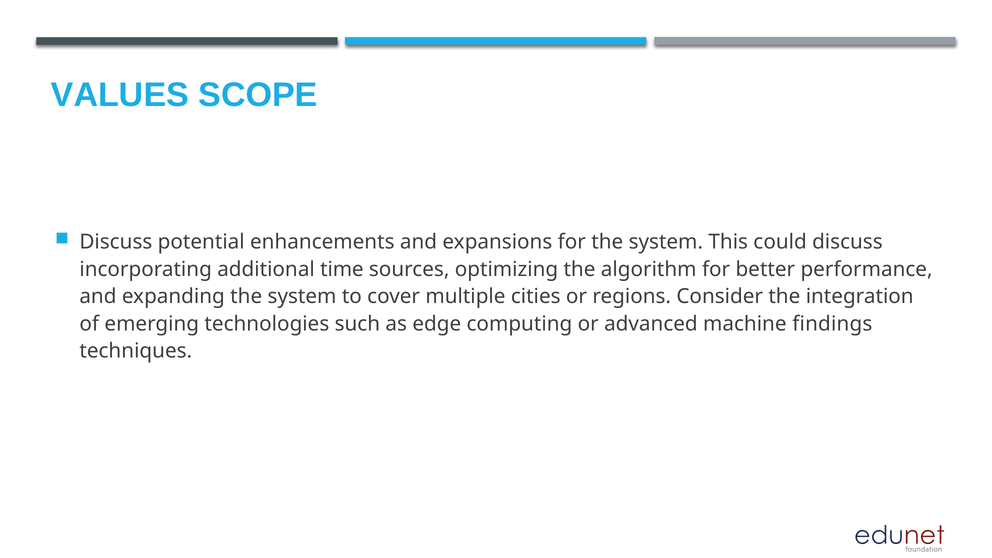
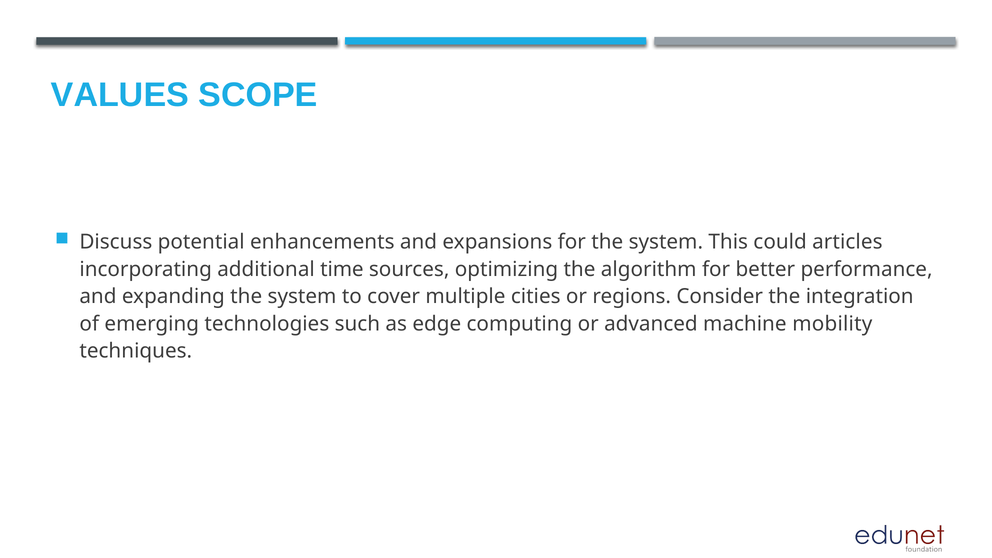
could discuss: discuss -> articles
findings: findings -> mobility
